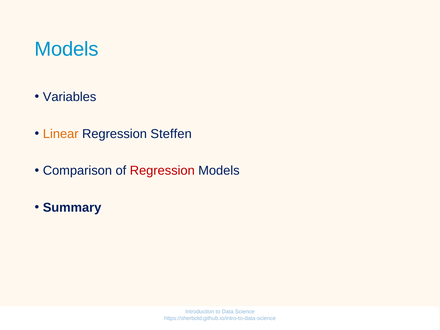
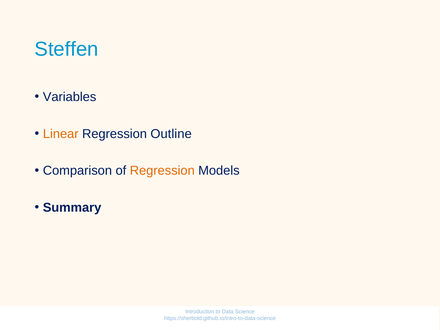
Models at (67, 49): Models -> Steffen
Steffen: Steffen -> Outline
Regression at (162, 171) colour: red -> orange
